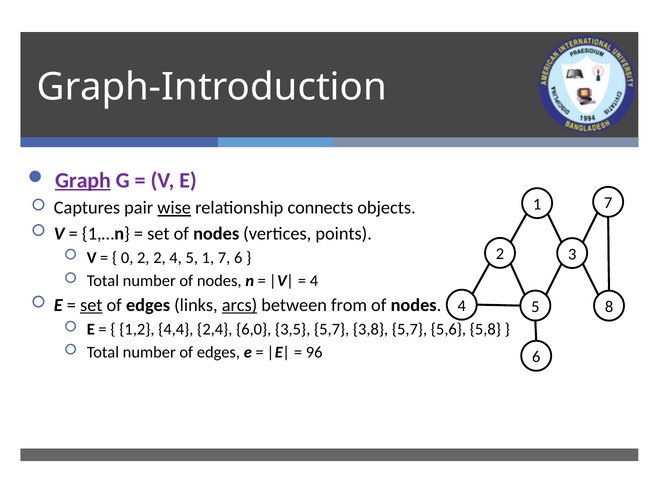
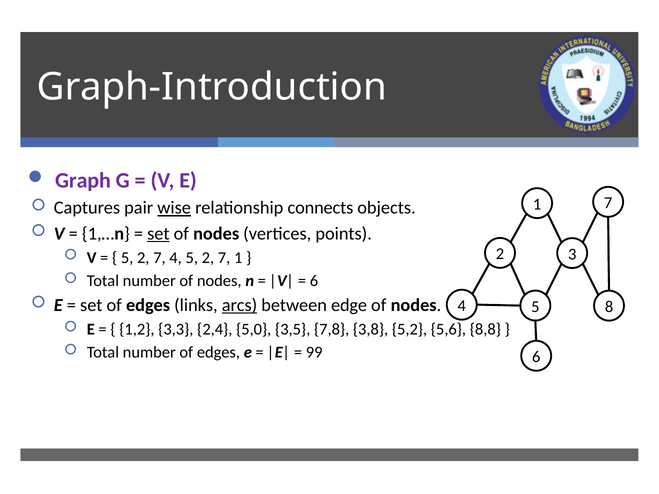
Graph underline: present -> none
set at (158, 234) underline: none -> present
0 at (127, 258): 0 -> 5
2 at (159, 258): 2 -> 7
4 5 1: 1 -> 2
7 6: 6 -> 1
4 at (314, 281): 4 -> 6
set at (91, 305) underline: present -> none
from: from -> edge
4,4: 4,4 -> 3,3
6,0: 6,0 -> 5,0
3,5 5,7: 5,7 -> 7,8
3,8 5,7: 5,7 -> 5,2
5,8: 5,8 -> 8,8
96: 96 -> 99
